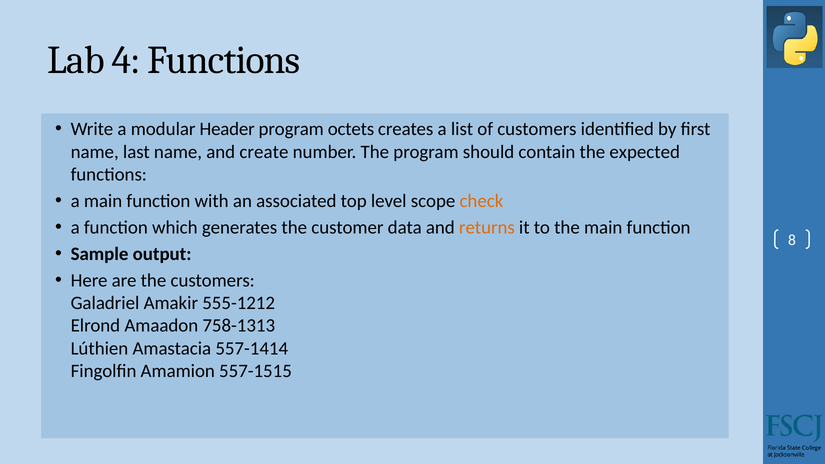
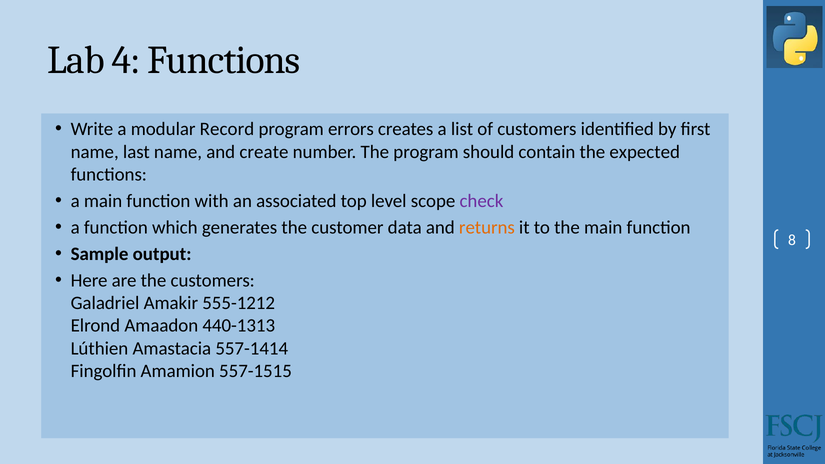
Header: Header -> Record
octets: octets -> errors
check colour: orange -> purple
758-1313: 758-1313 -> 440-1313
